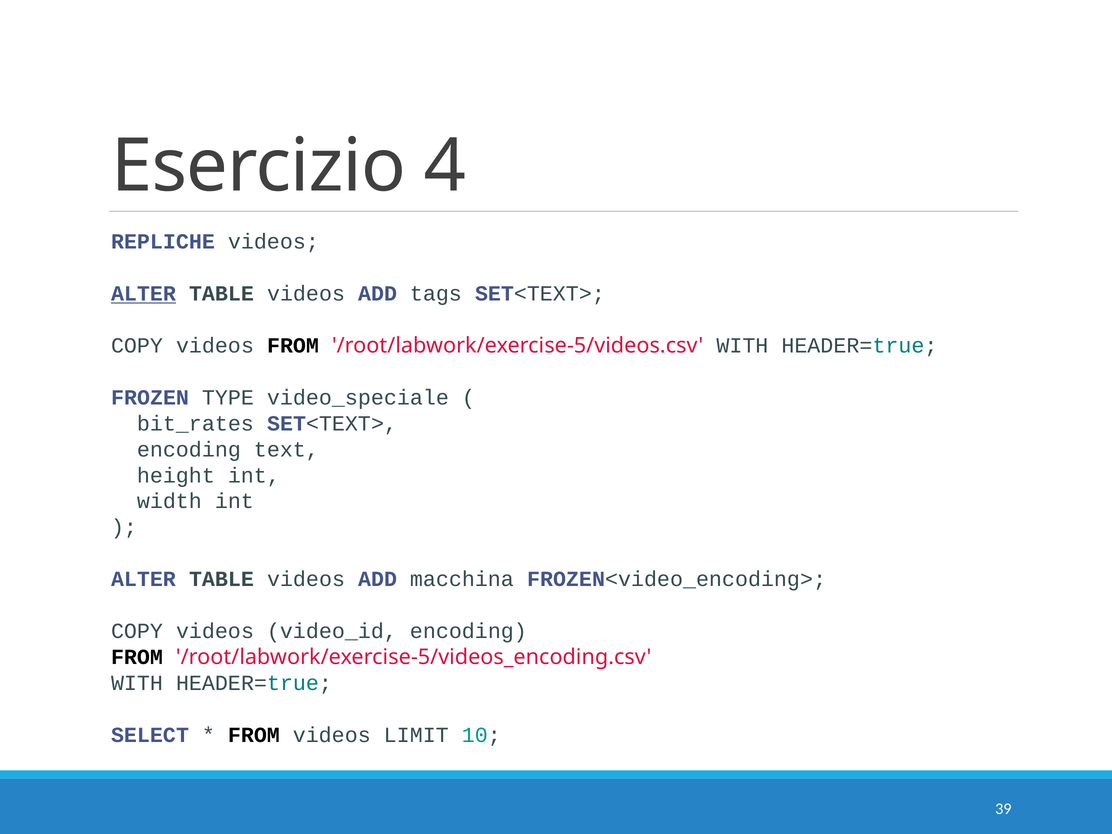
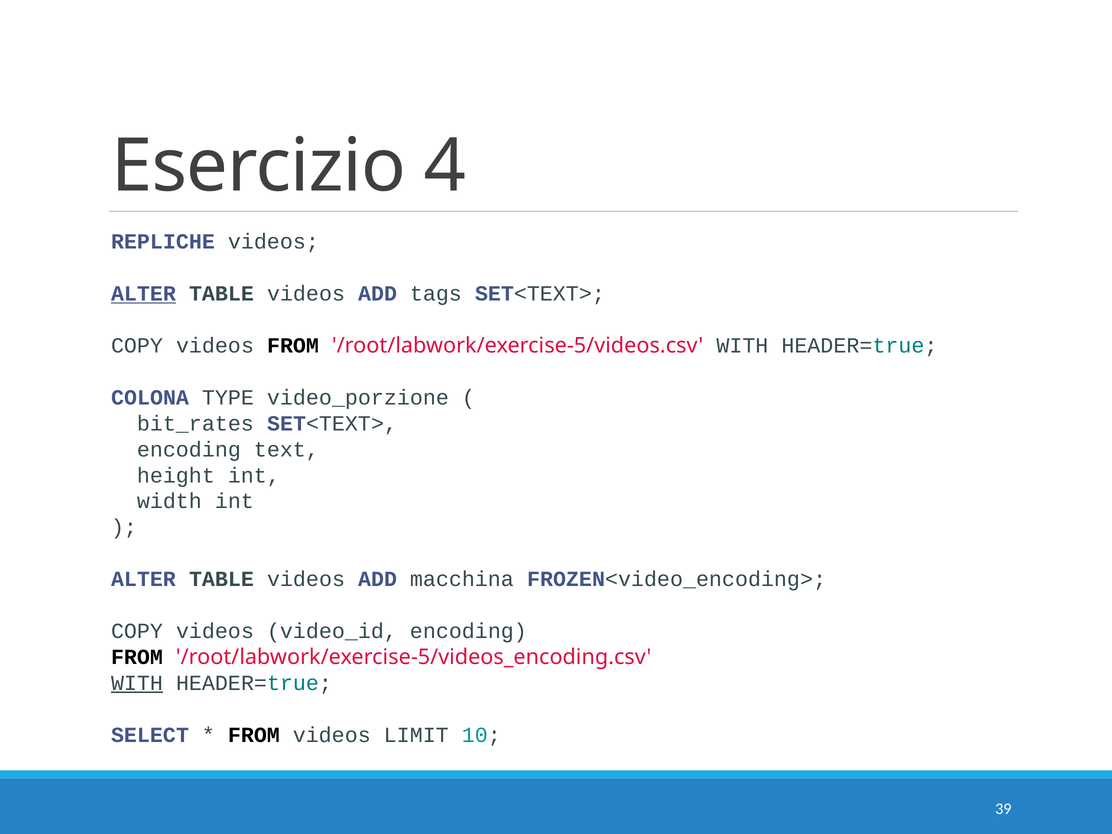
FROZEN: FROZEN -> COLONA
video_speciale: video_speciale -> video_porzione
WITH at (137, 683) underline: none -> present
